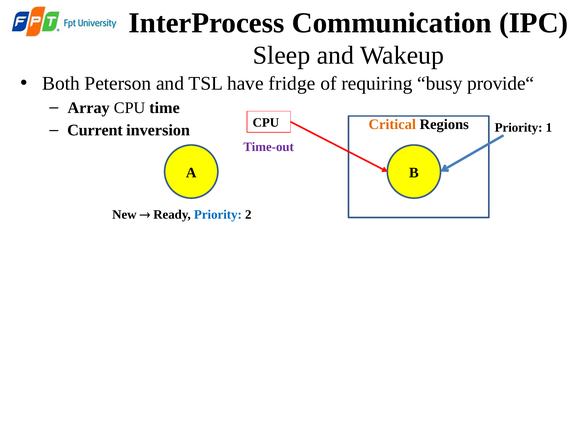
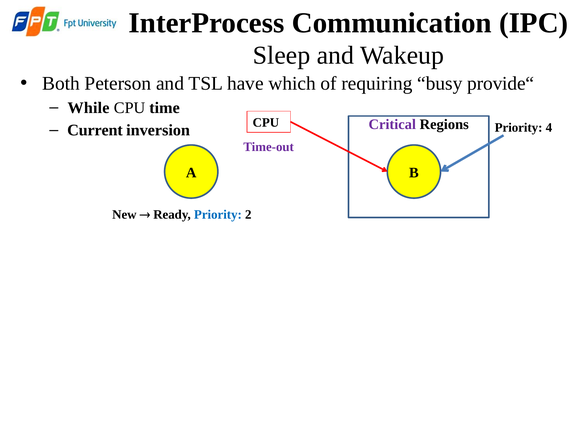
fridge: fridge -> which
Array: Array -> While
1: 1 -> 4
Critical colour: orange -> purple
